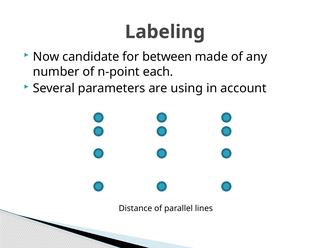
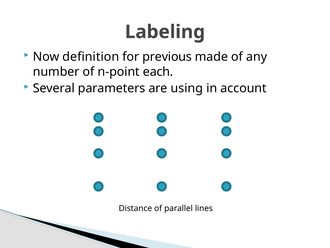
candidate: candidate -> definition
between: between -> previous
